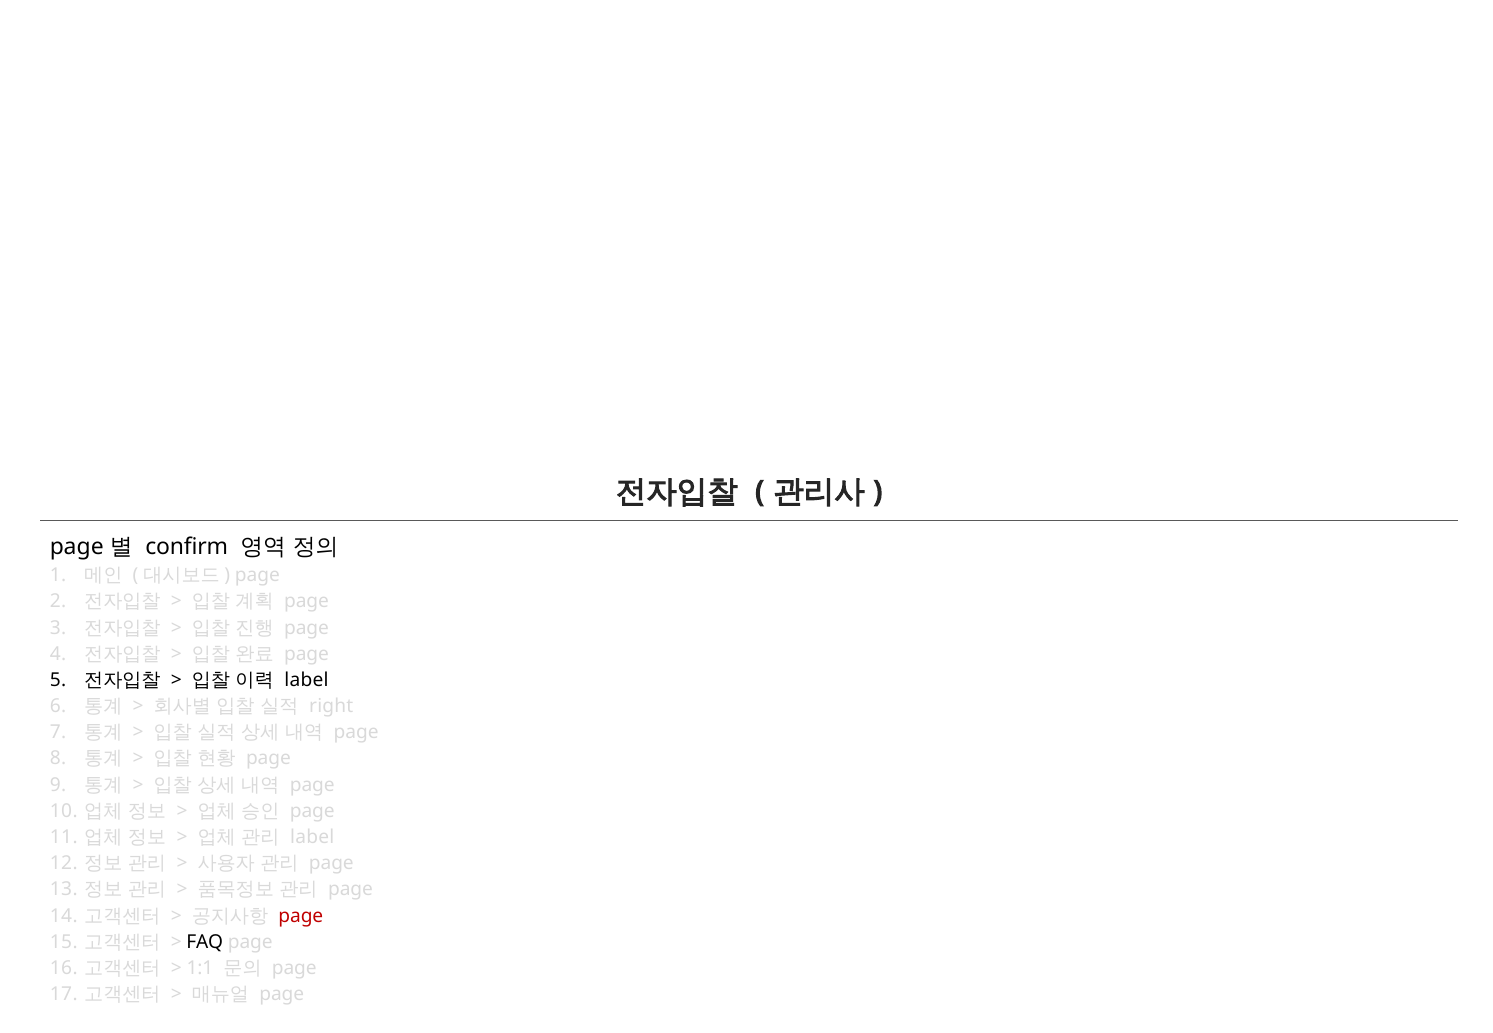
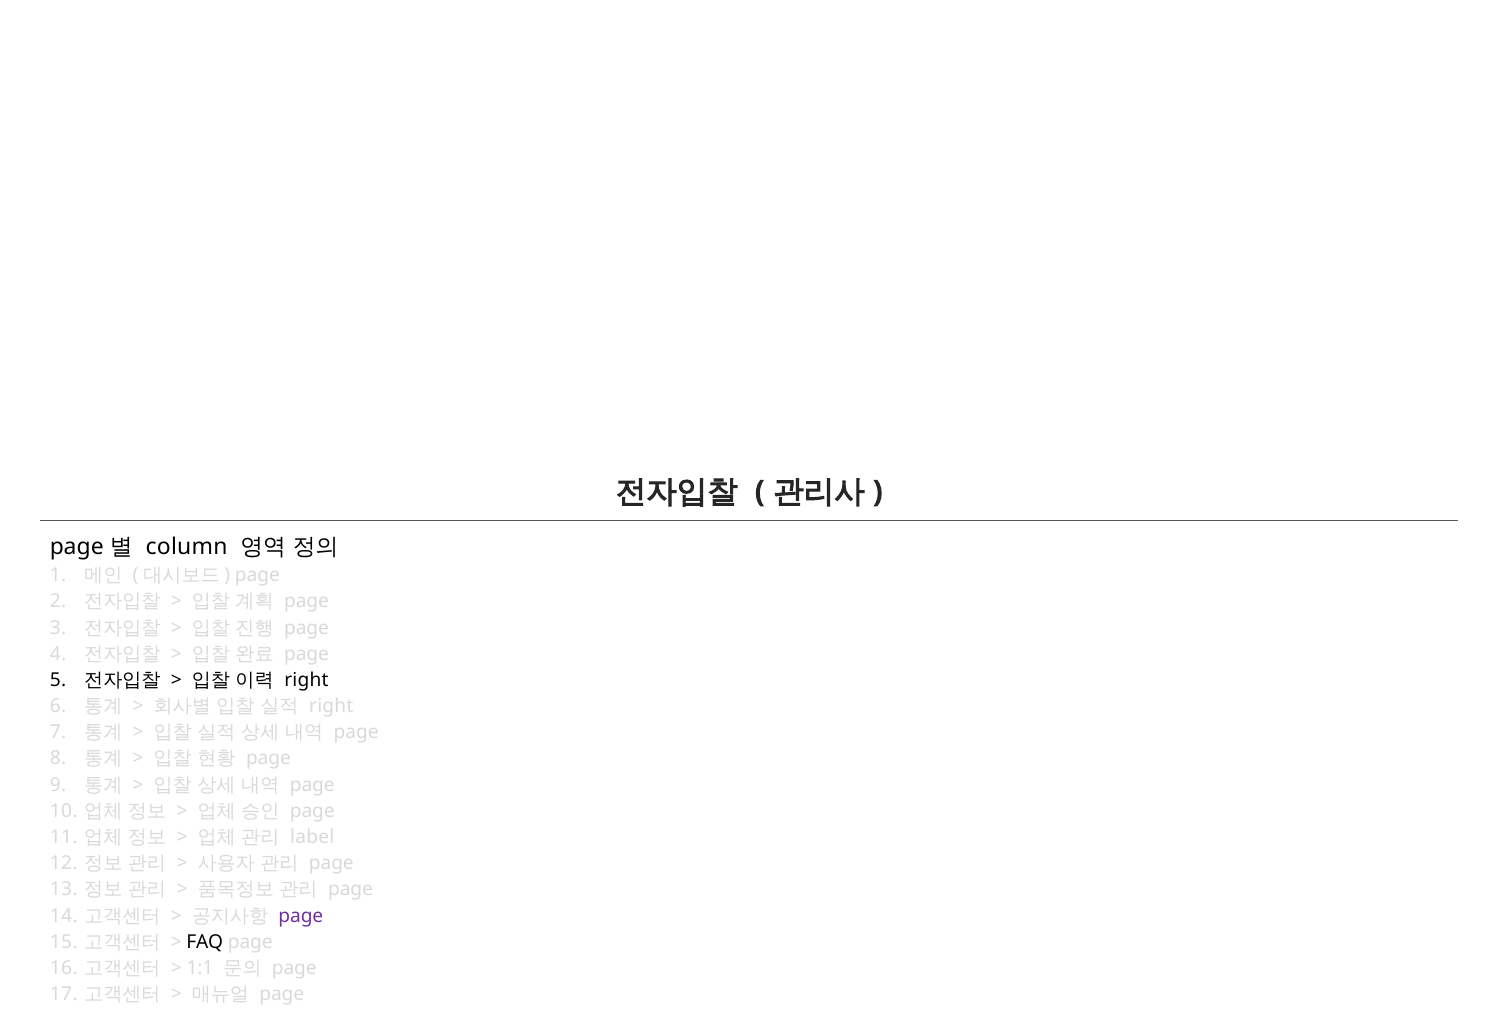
confirm: confirm -> column
label at (306, 680): label -> right
page at (301, 916) colour: red -> purple
